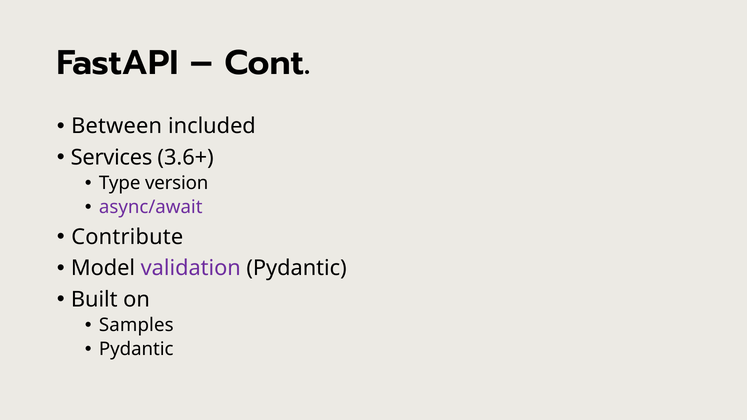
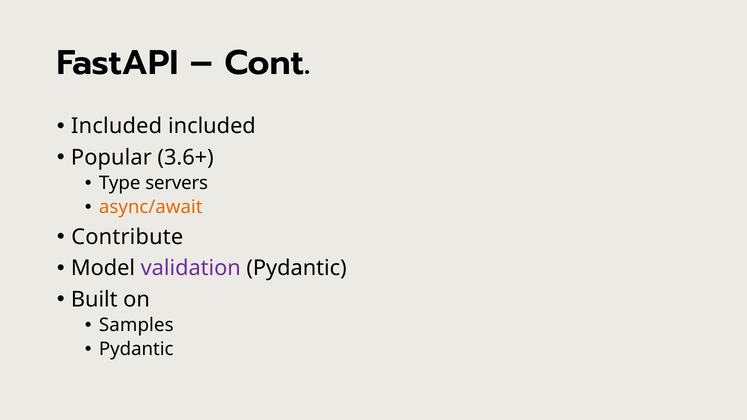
Between at (117, 126): Between -> Included
Services: Services -> Popular
version: version -> servers
async/await colour: purple -> orange
